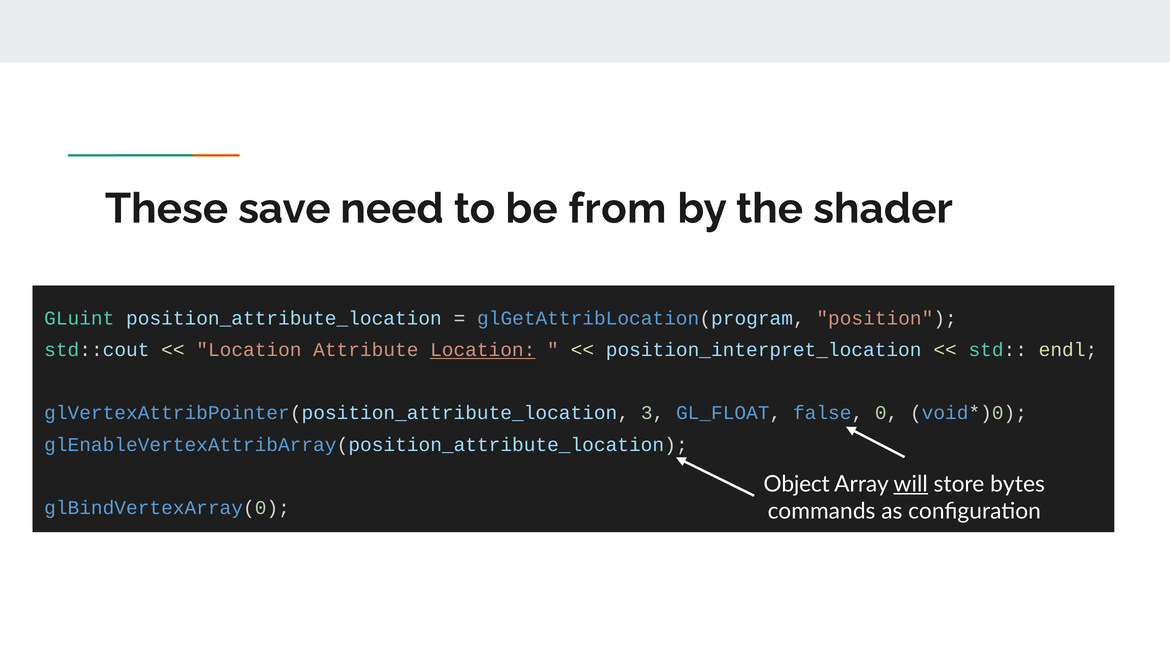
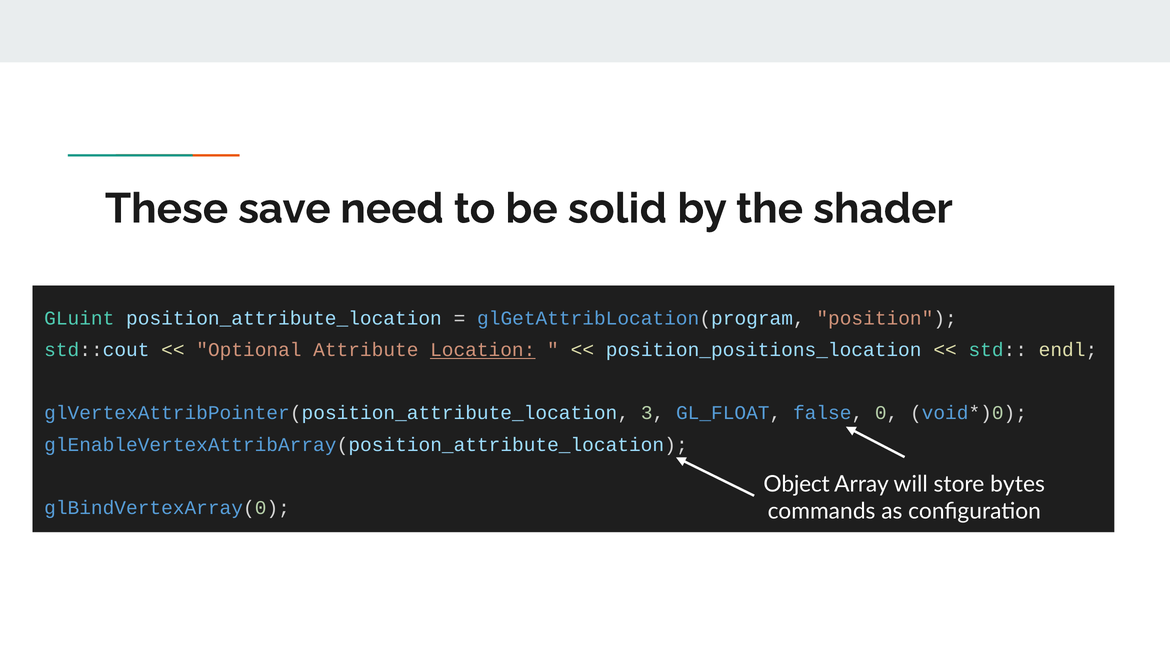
from: from -> solid
Location at (249, 350): Location -> Optional
position_interpret_location: position_interpret_location -> position_positions_location
will underline: present -> none
